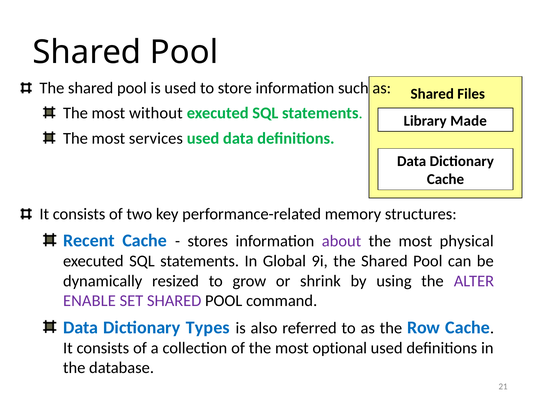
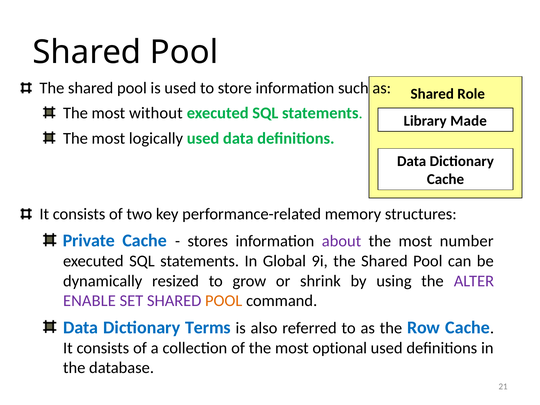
Files: Files -> Role
services: services -> logically
Recent: Recent -> Private
physical: physical -> number
POOL at (224, 301) colour: black -> orange
Types: Types -> Terms
